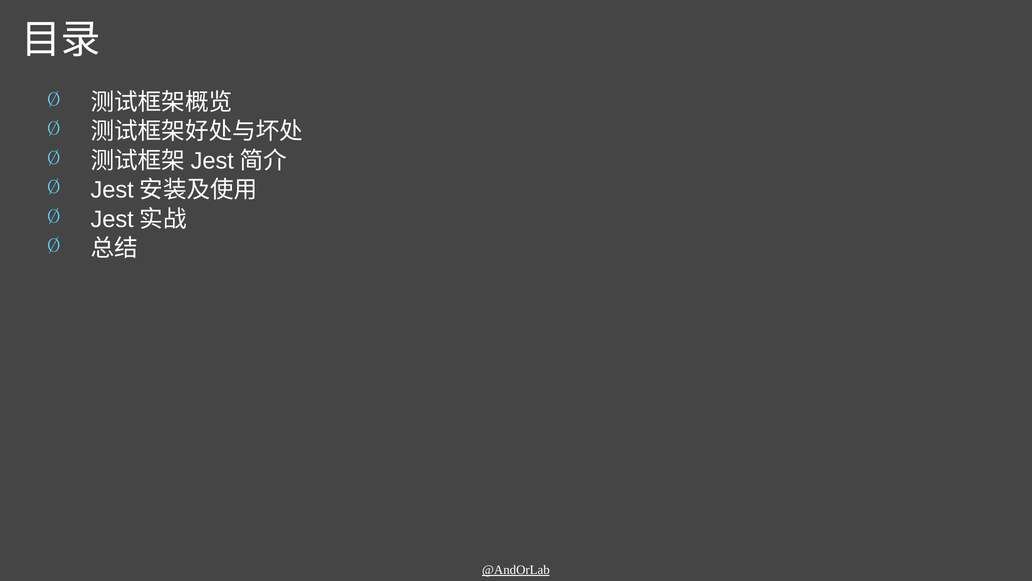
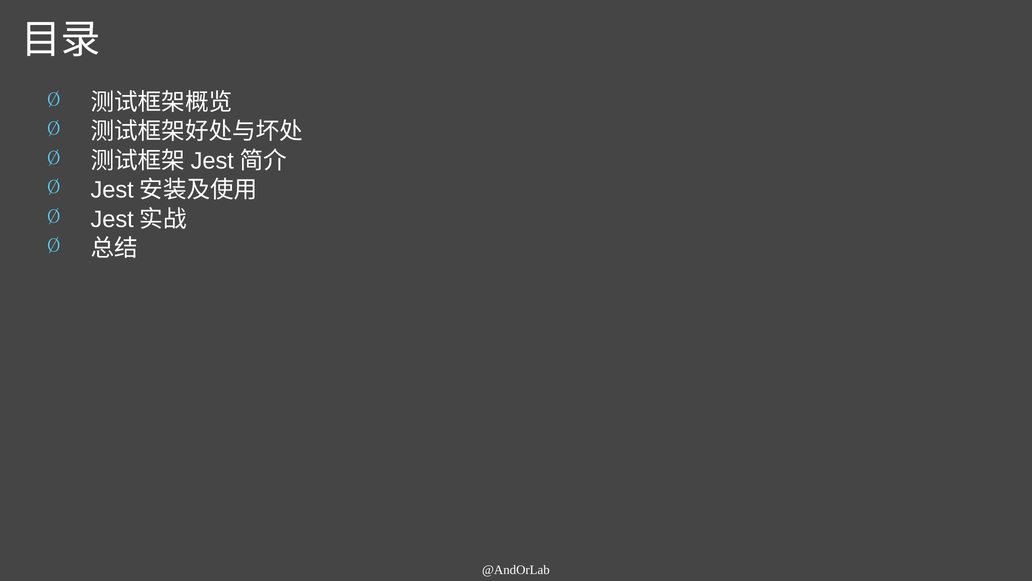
@AndOrLab underline: present -> none
